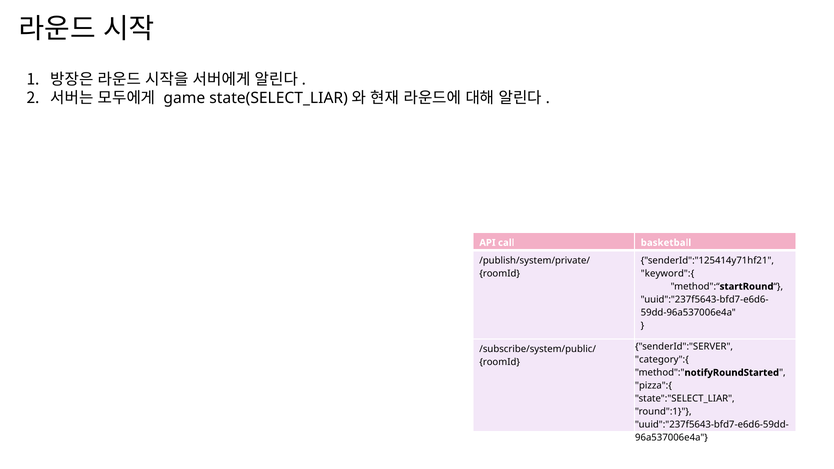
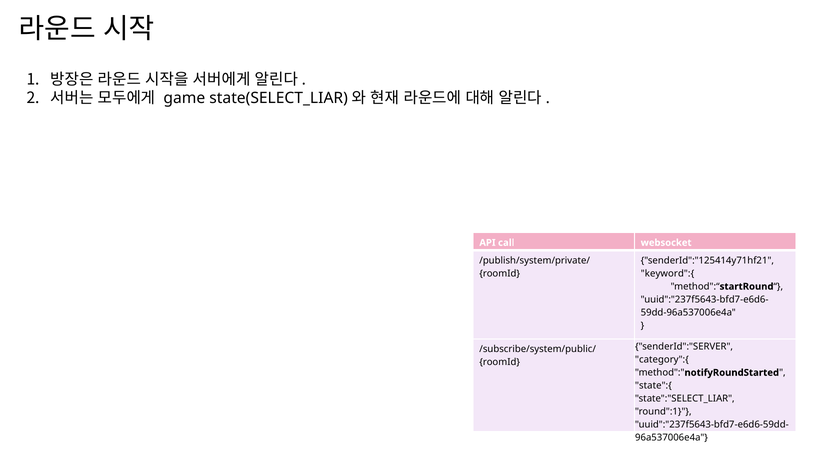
basketball: basketball -> websocket
pizza":{: pizza":{ -> state":{
